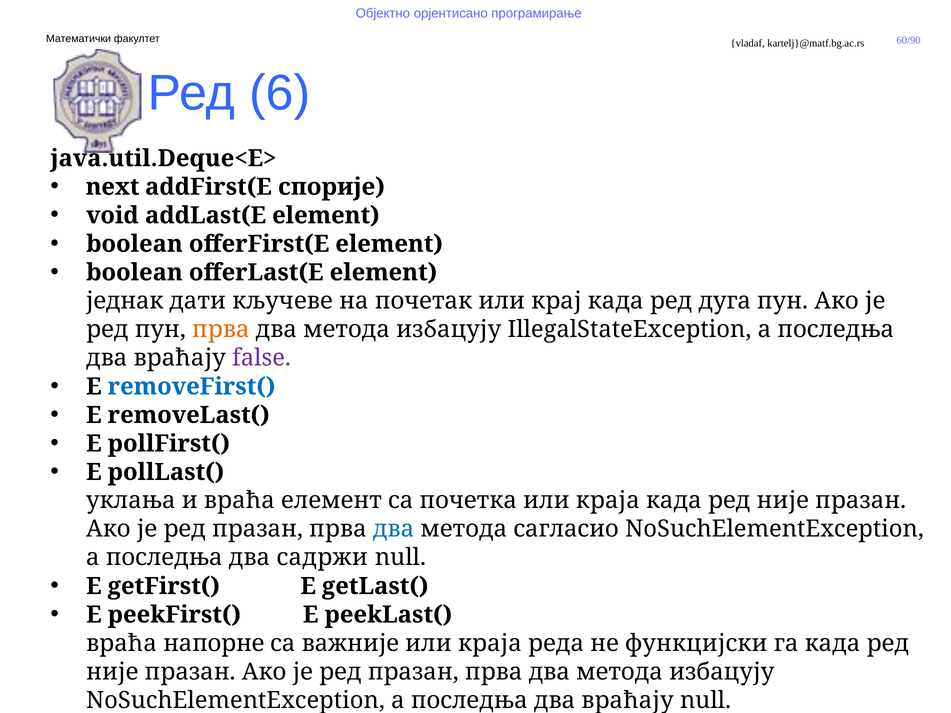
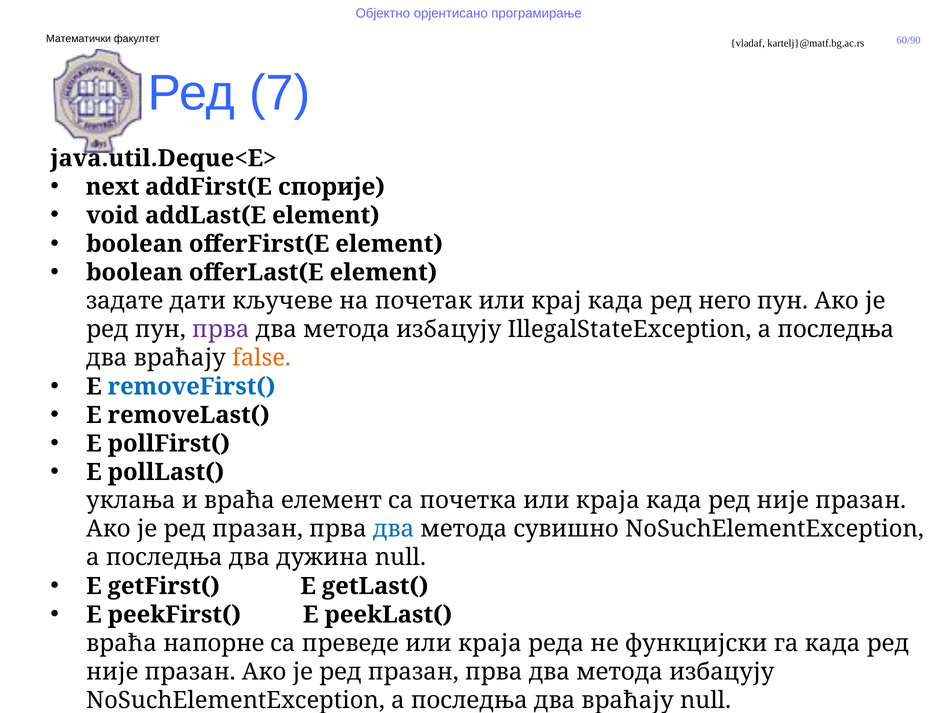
6: 6 -> 7
једнак: једнак -> задате
дуга: дуга -> него
прва at (221, 330) colour: orange -> purple
false colour: purple -> orange
сагласио: сагласио -> сувишно
садржи: садржи -> дужина
важније: важније -> преведе
